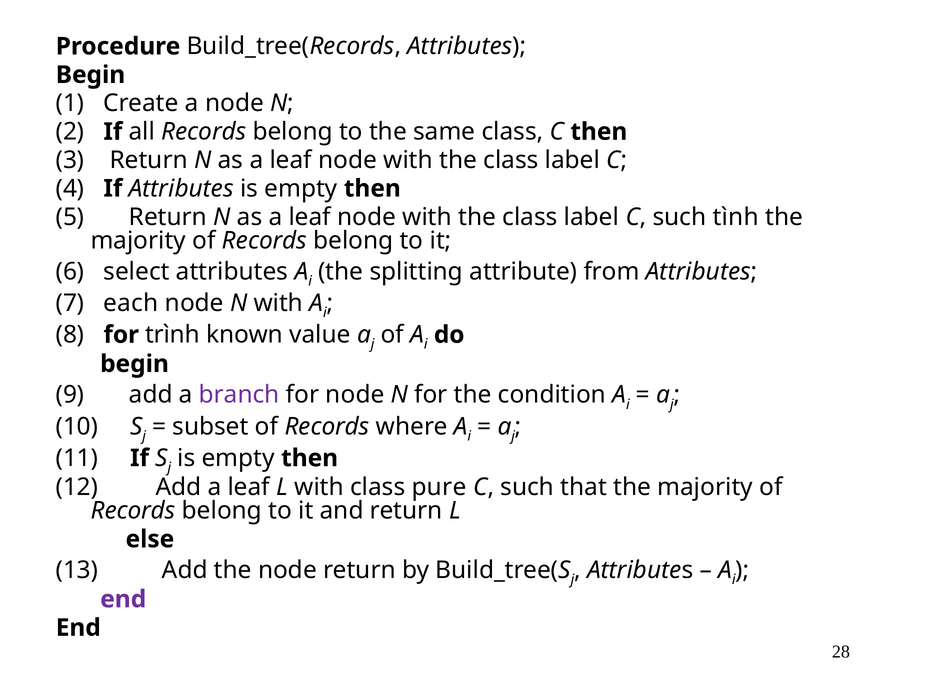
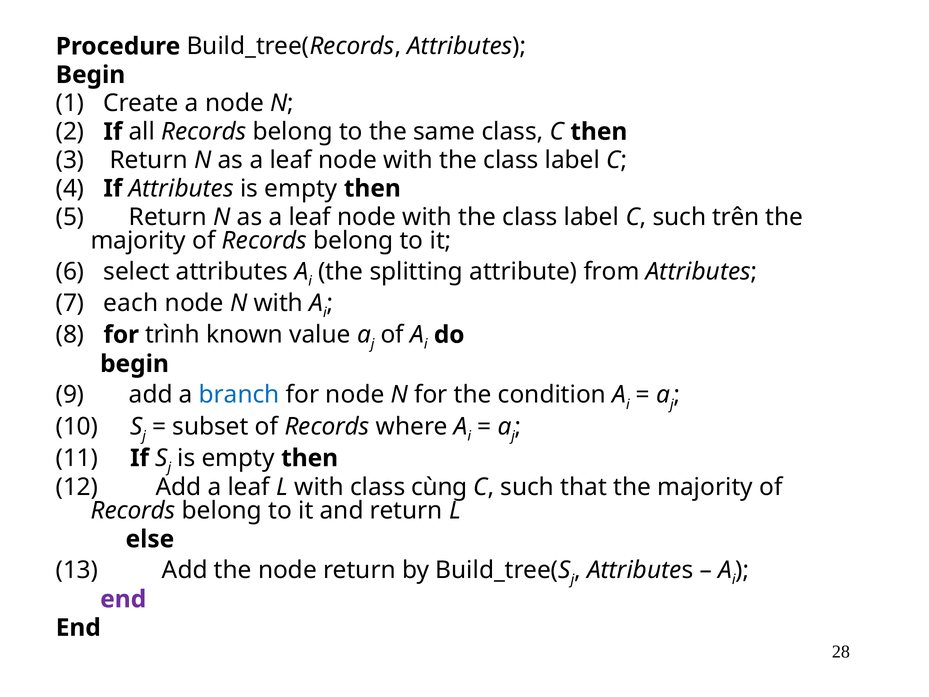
tình: tình -> trên
branch colour: purple -> blue
pure: pure -> cùng
